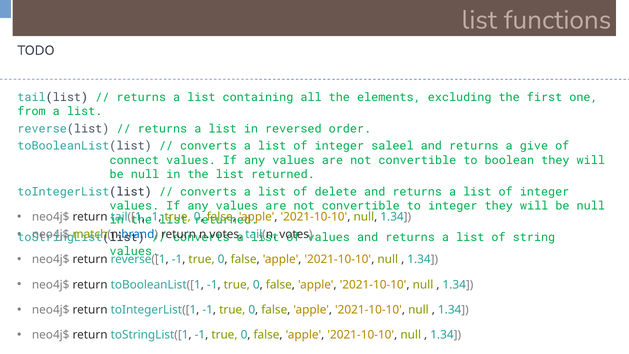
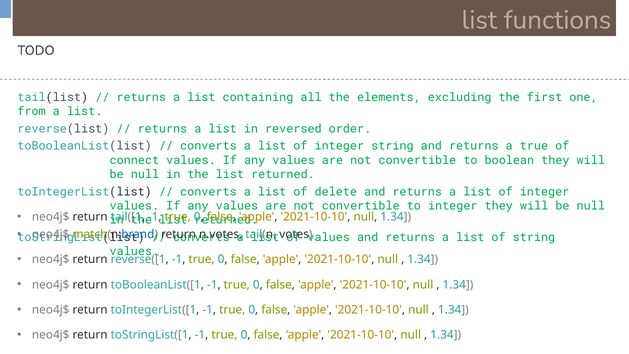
integer saleel: saleel -> string
a give: give -> true
